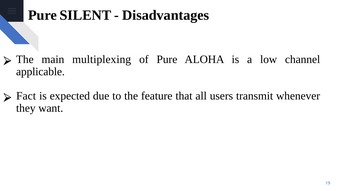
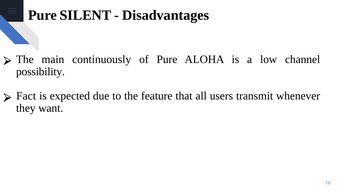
multiplexing: multiplexing -> continuously
applicable: applicable -> possibility
